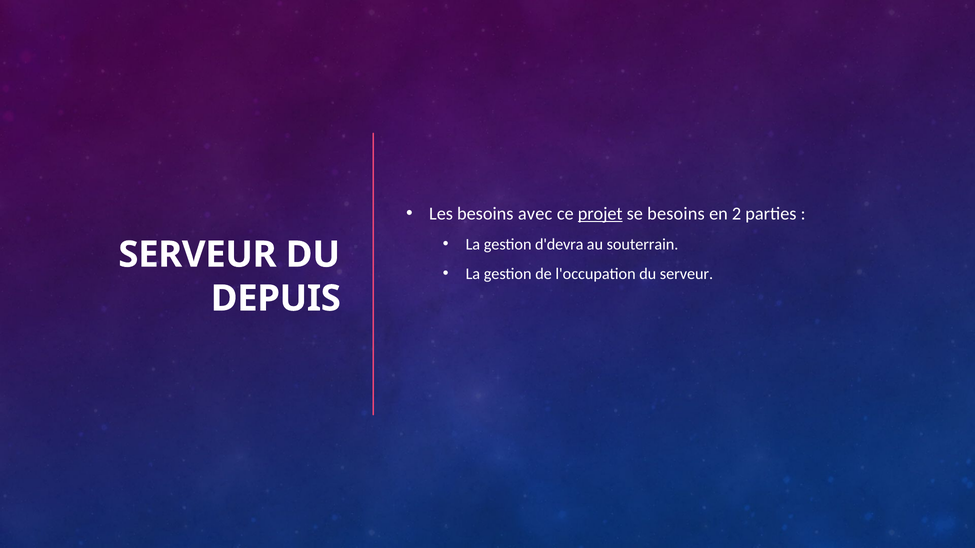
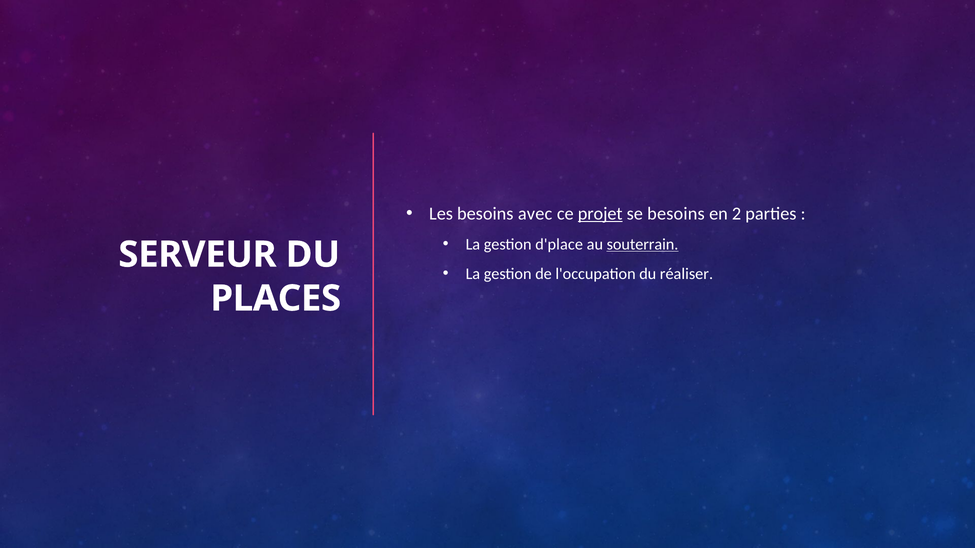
d'devra: d'devra -> d'place
souterrain underline: none -> present
du serveur: serveur -> réaliser
DEPUIS: DEPUIS -> PLACES
